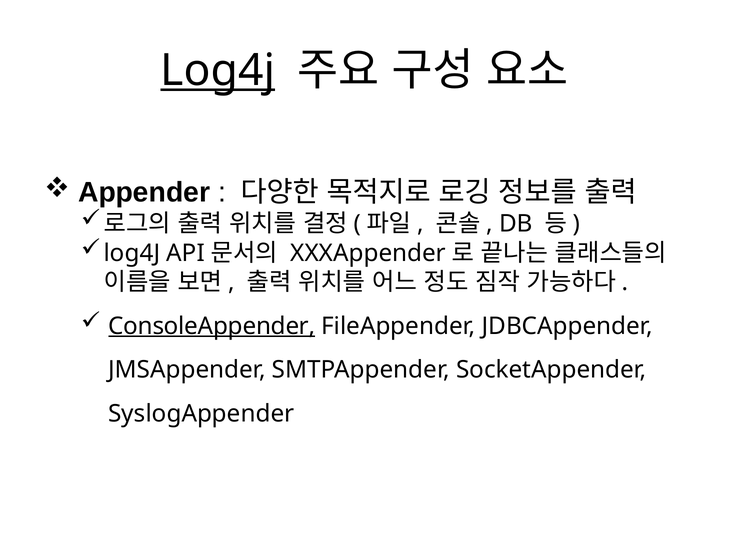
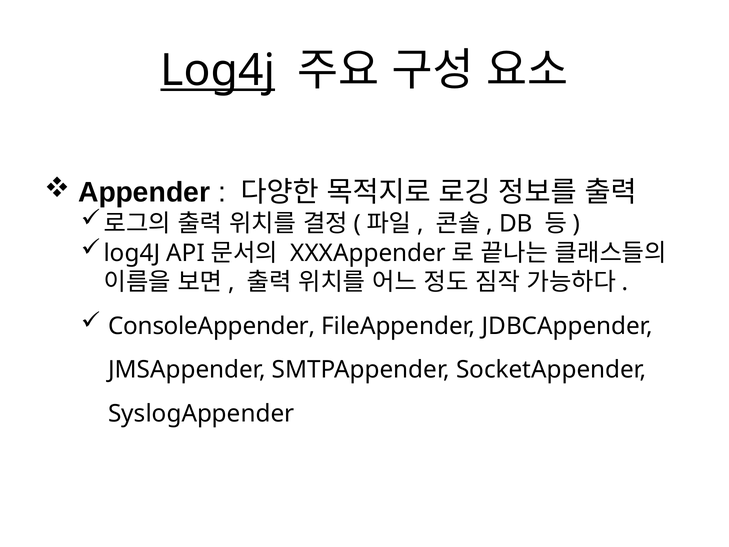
ConsoleAppender underline: present -> none
